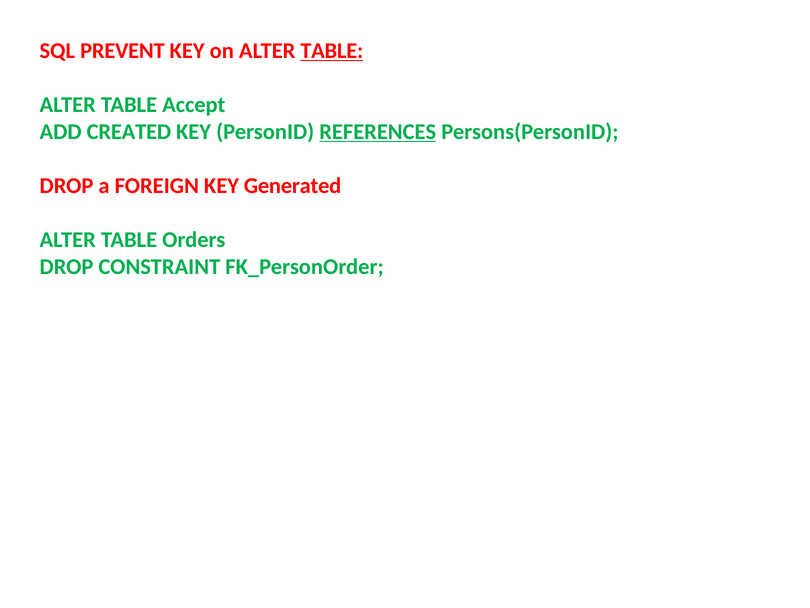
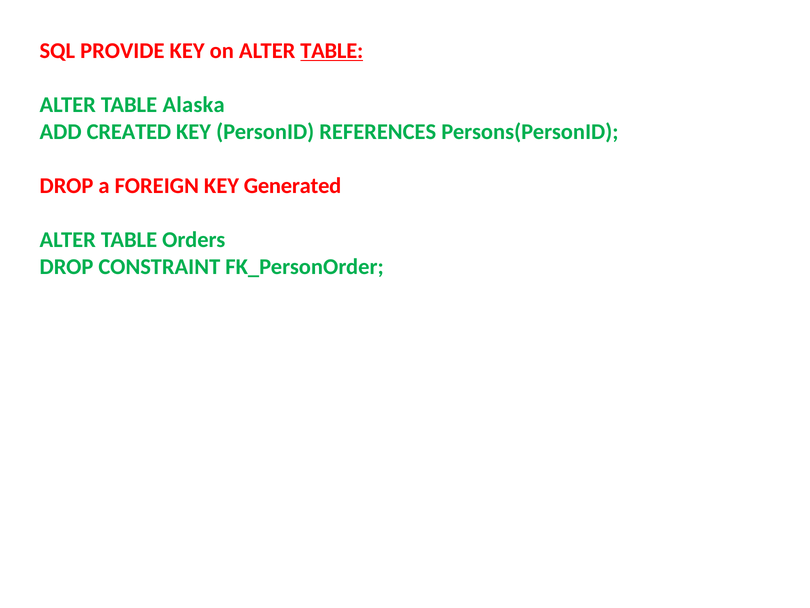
PREVENT: PREVENT -> PROVIDE
Accept: Accept -> Alaska
REFERENCES underline: present -> none
